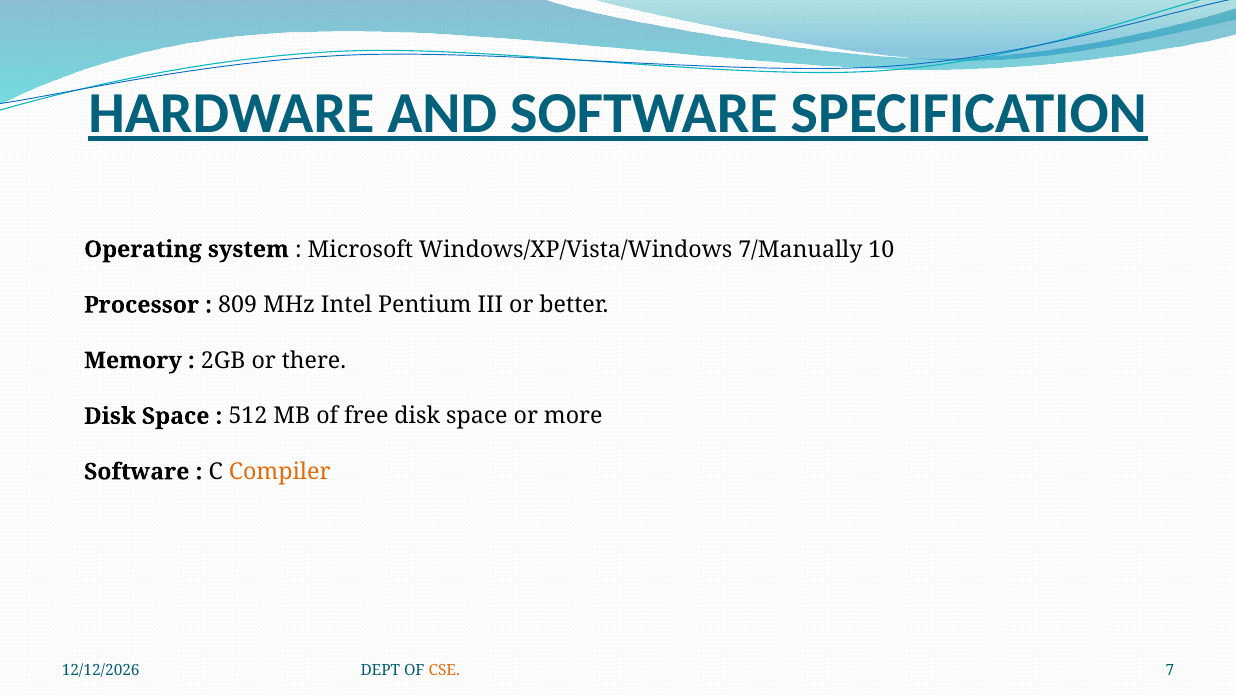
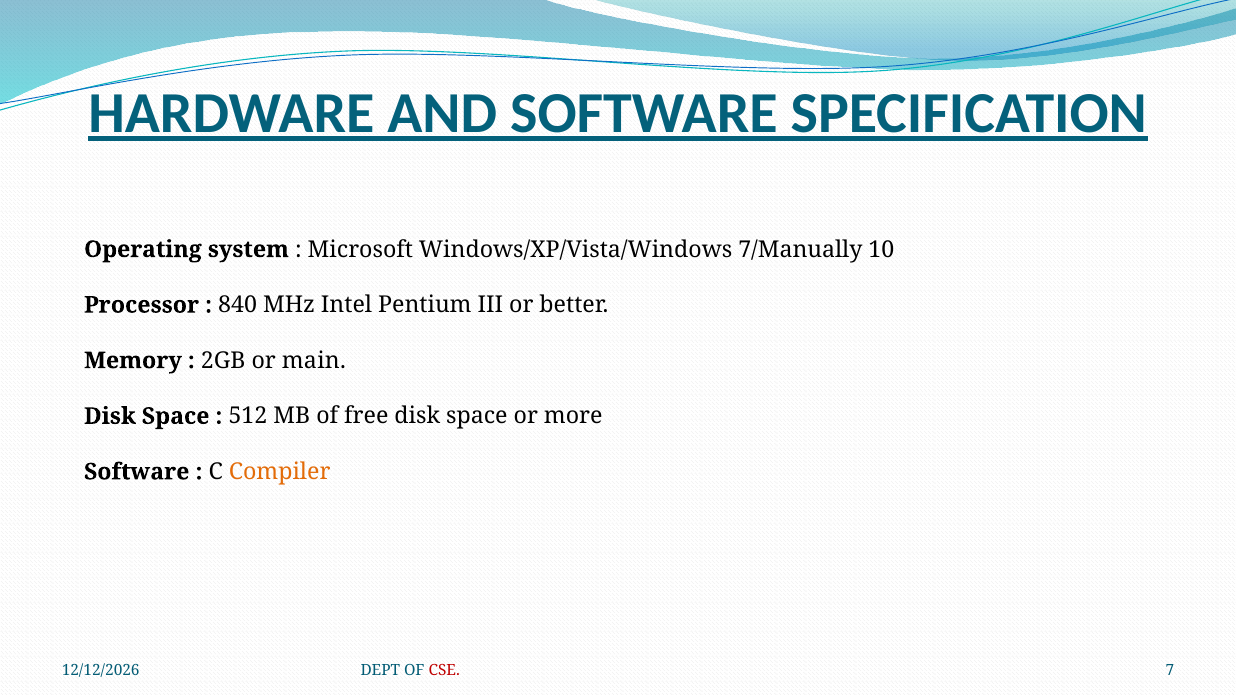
809: 809 -> 840
there: there -> main
CSE colour: orange -> red
